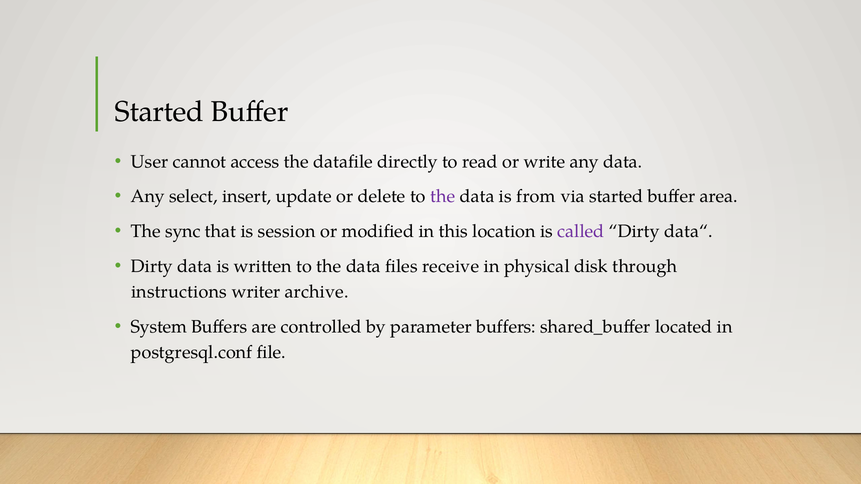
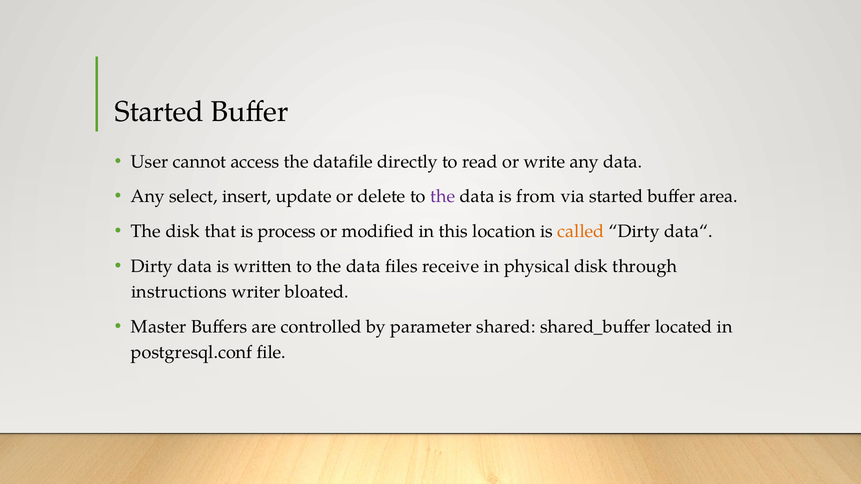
The sync: sync -> disk
session: session -> process
called colour: purple -> orange
archive: archive -> bloated
System: System -> Master
parameter buffers: buffers -> shared
